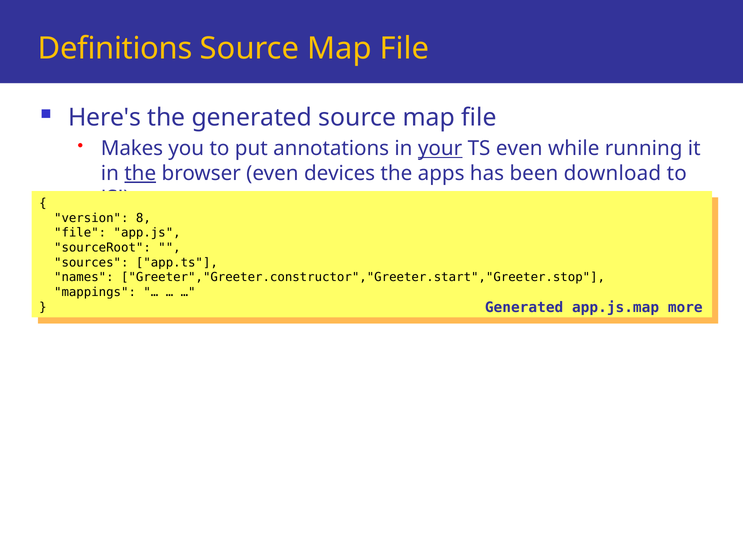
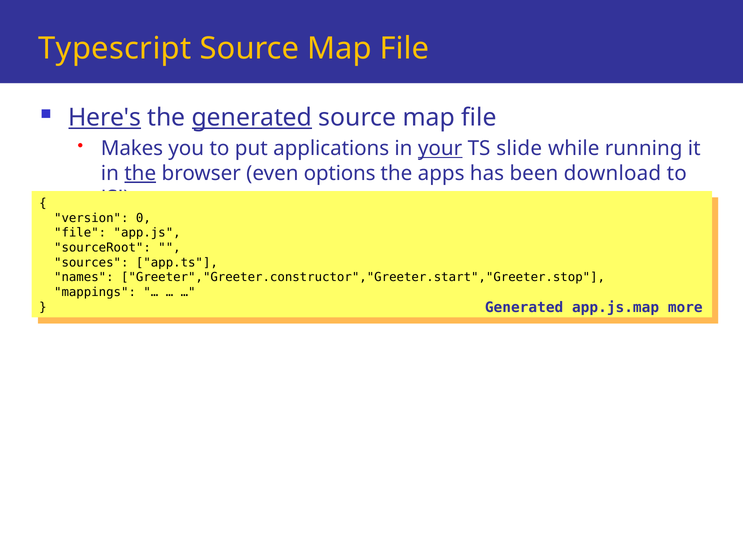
Definitions: Definitions -> Typescript
Here's underline: none -> present
generated at (252, 118) underline: none -> present
annotations: annotations -> applications
TS even: even -> slide
devices: devices -> options
8: 8 -> 0
